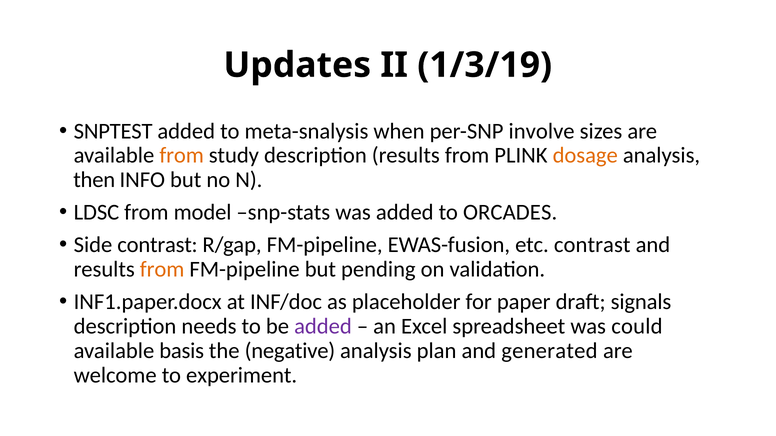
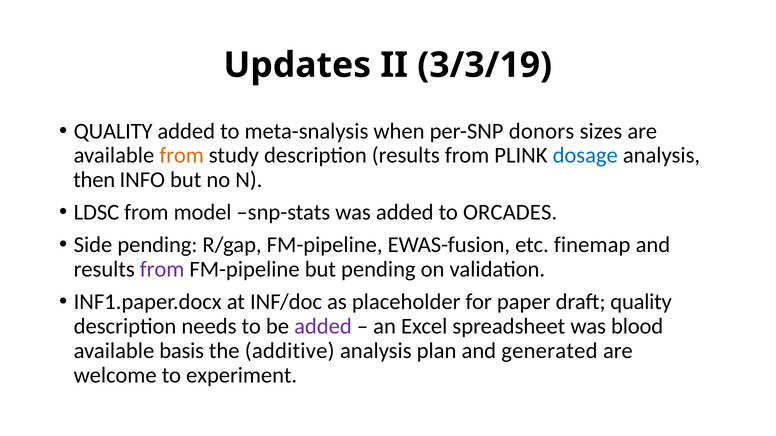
1/3/19: 1/3/19 -> 3/3/19
SNPTEST at (113, 131): SNPTEST -> QUALITY
involve: involve -> donors
dosage colour: orange -> blue
Side contrast: contrast -> pending
etc contrast: contrast -> finemap
from at (162, 270) colour: orange -> purple
draft signals: signals -> quality
could: could -> blood
negative: negative -> additive
